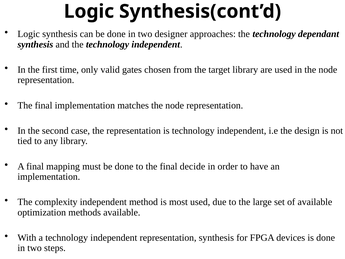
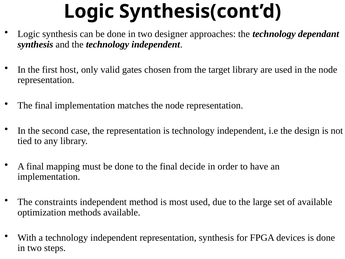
time: time -> host
complexity: complexity -> constraints
